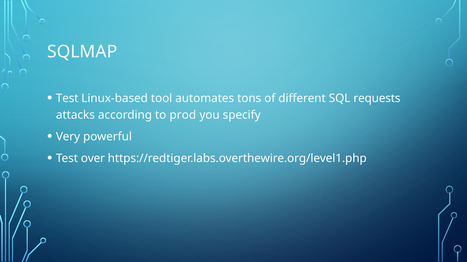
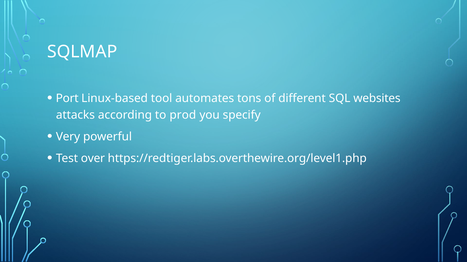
Test at (67, 99): Test -> Port
requests: requests -> websites
